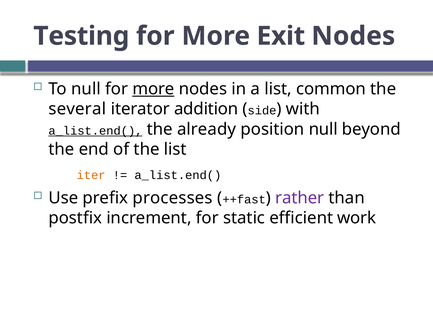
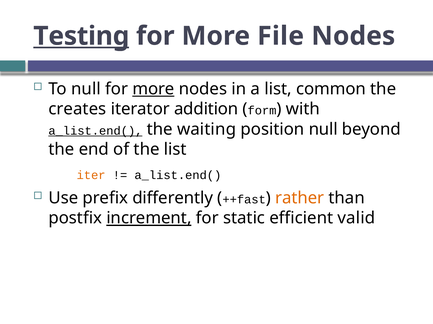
Testing underline: none -> present
Exit: Exit -> File
several: several -> creates
side: side -> form
already: already -> waiting
processes: processes -> differently
rather colour: purple -> orange
increment underline: none -> present
work: work -> valid
